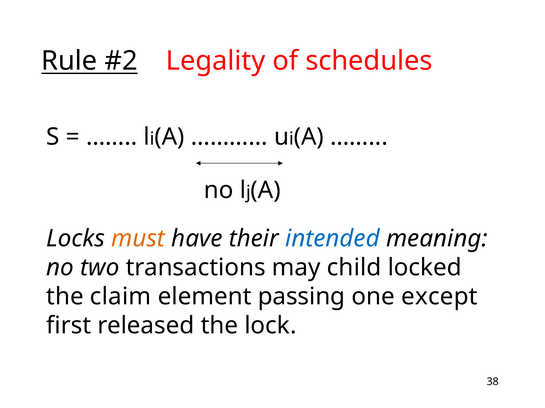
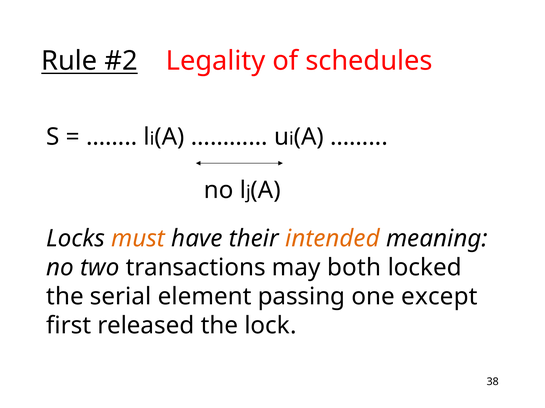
intended colour: blue -> orange
child: child -> both
claim: claim -> serial
